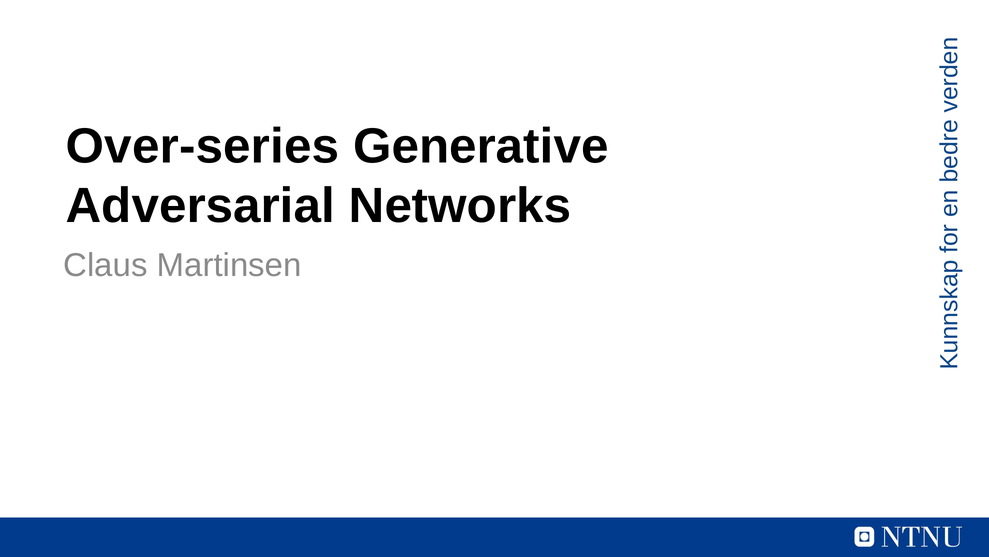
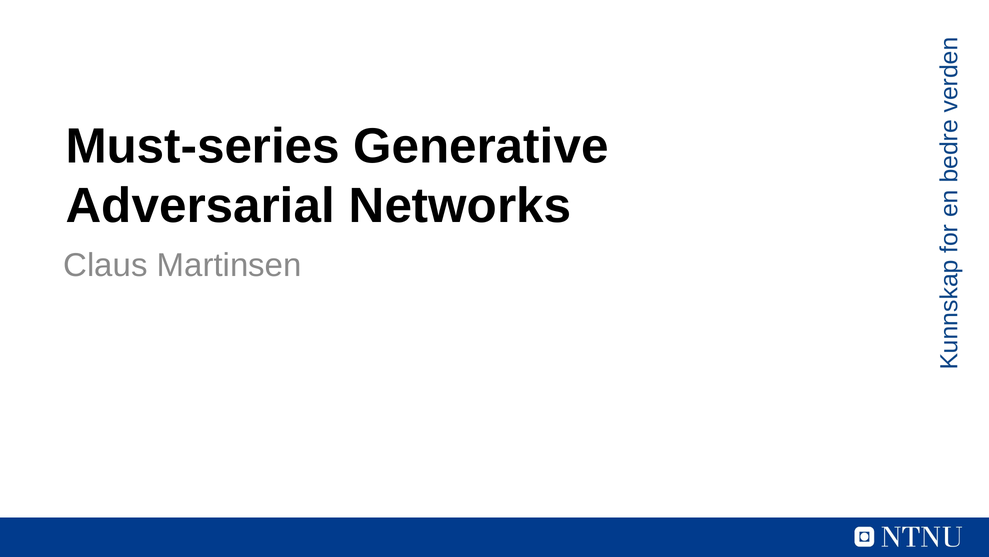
Over-series: Over-series -> Must-series
